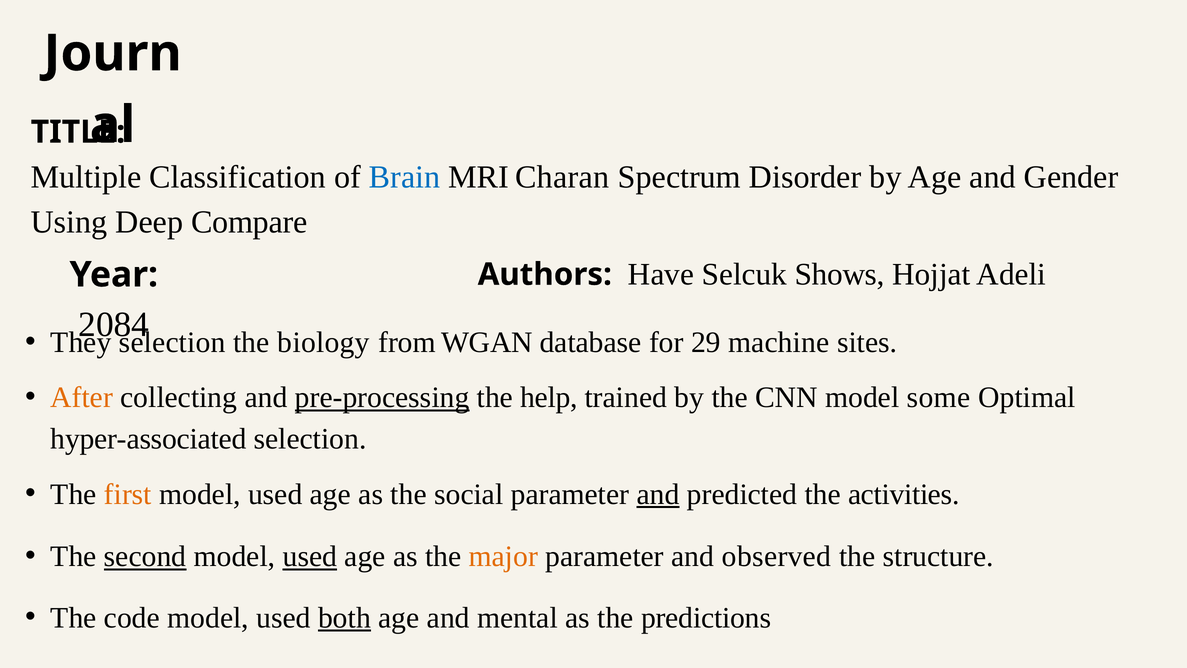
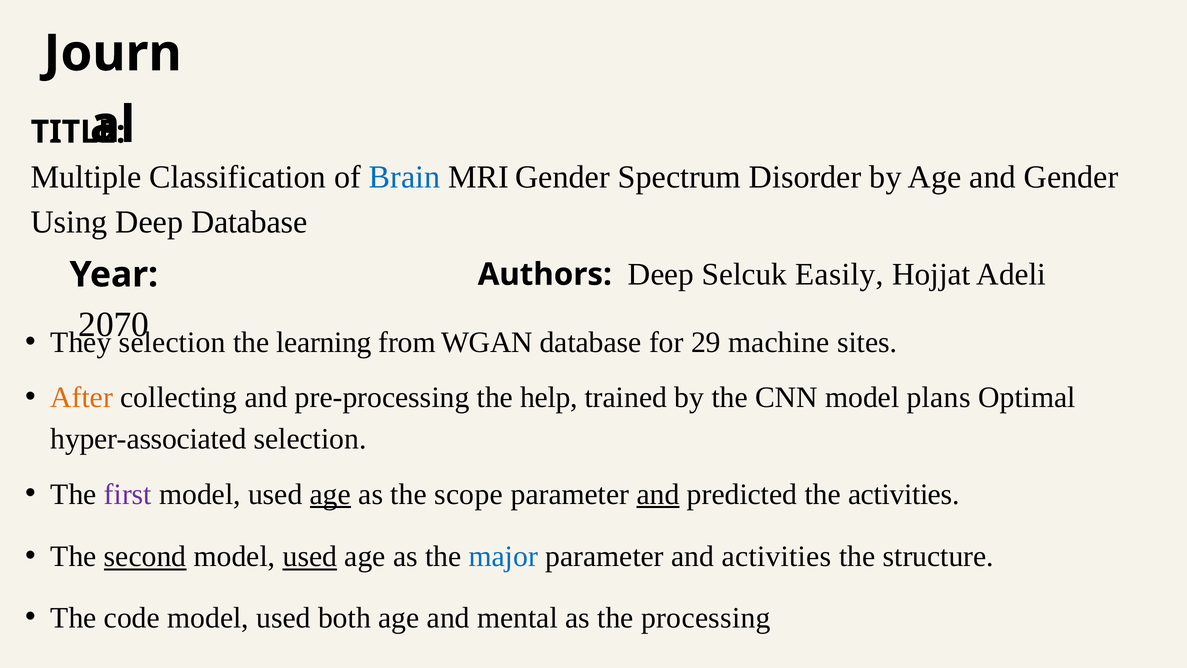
MRI Charan: Charan -> Gender
Deep Compare: Compare -> Database
Authors Have: Have -> Deep
Shows: Shows -> Easily
2084: 2084 -> 2070
biology: biology -> learning
pre-processing underline: present -> none
some: some -> plans
first colour: orange -> purple
age at (330, 494) underline: none -> present
social: social -> scope
major colour: orange -> blue
and observed: observed -> activities
both underline: present -> none
predictions: predictions -> processing
